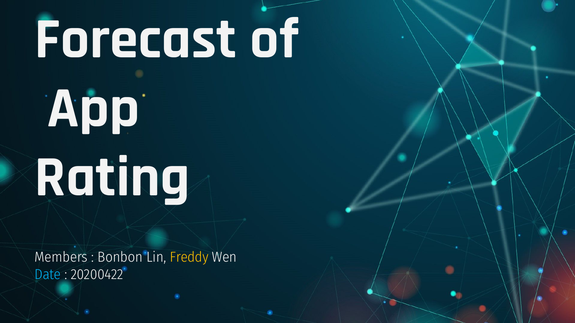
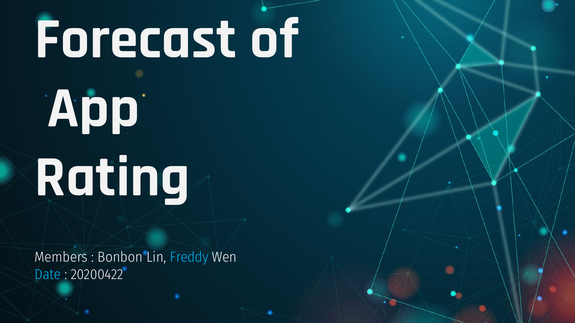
Freddy colour: yellow -> light blue
